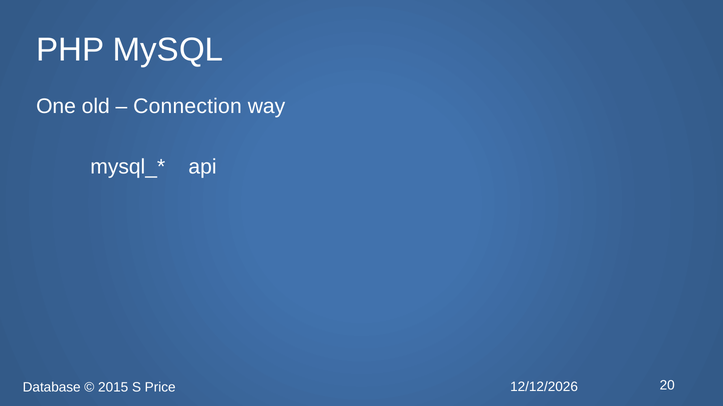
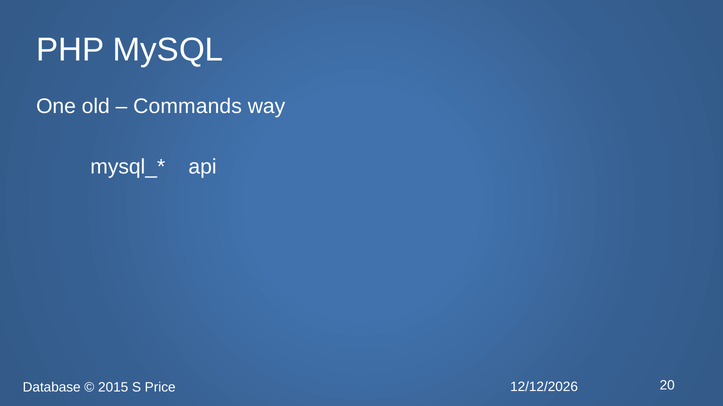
Connection: Connection -> Commands
